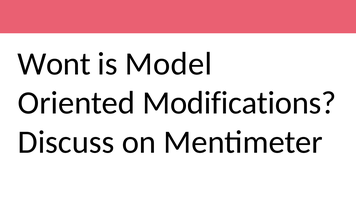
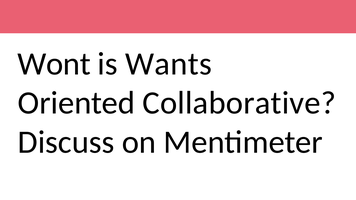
Model: Model -> Wants
Modifications: Modifications -> Collaborative
